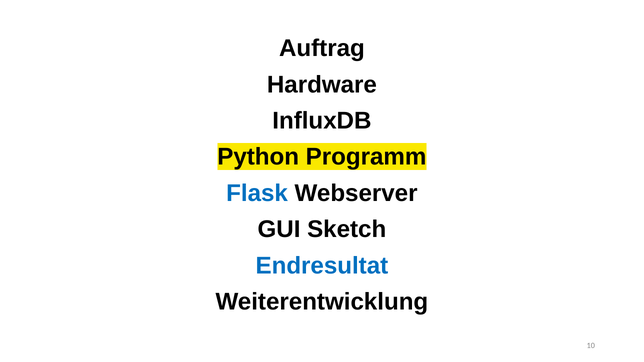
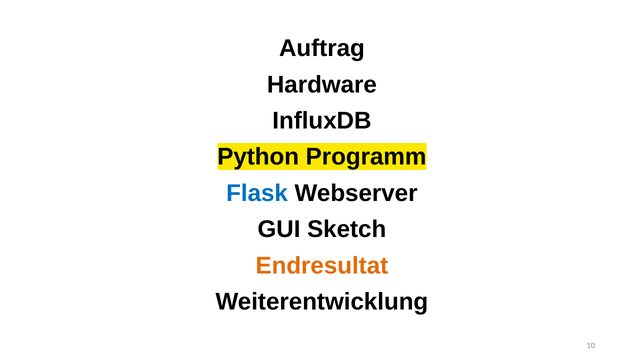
Endresultat colour: blue -> orange
